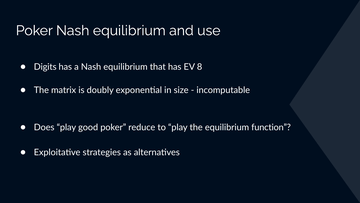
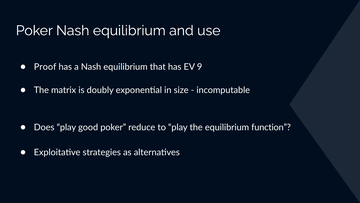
Digits: Digits -> Proof
8: 8 -> 9
